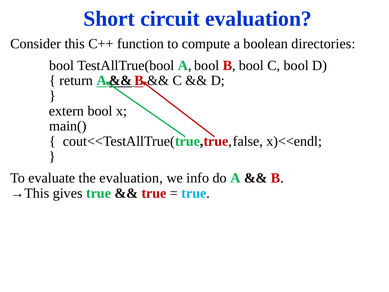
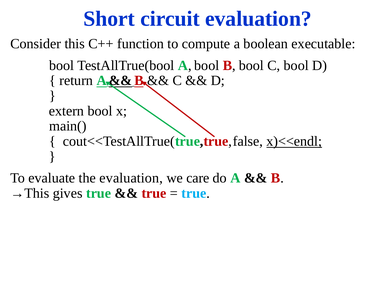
directories: directories -> executable
x)<<endl underline: none -> present
we info: info -> care
